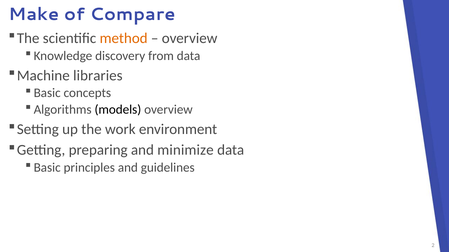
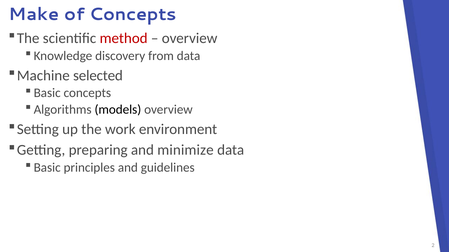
of Compare: Compare -> Concepts
method colour: orange -> red
libraries: libraries -> selected
